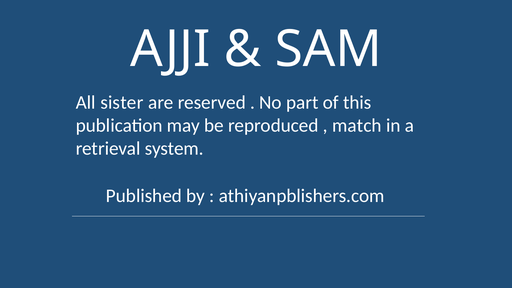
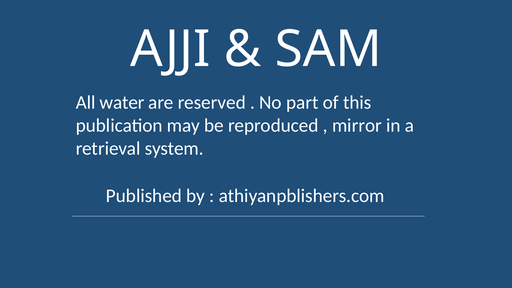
sister: sister -> water
match: match -> mirror
